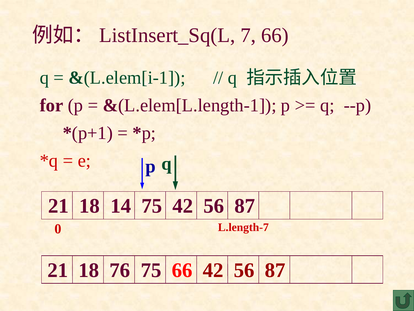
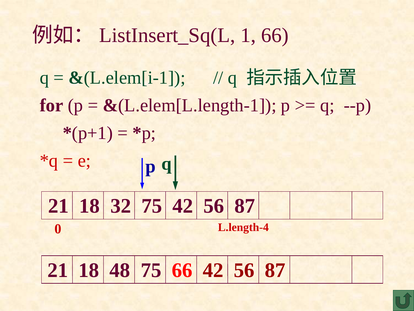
7: 7 -> 1
14: 14 -> 32
L.length-7: L.length-7 -> L.length-4
76: 76 -> 48
